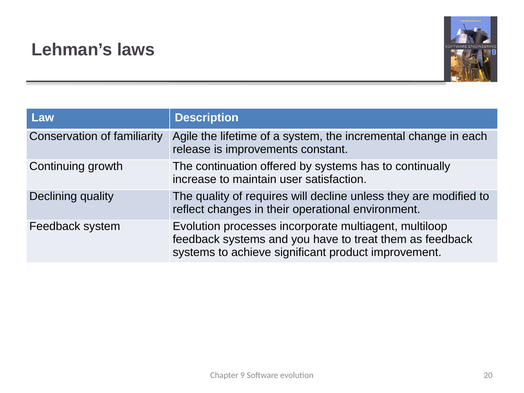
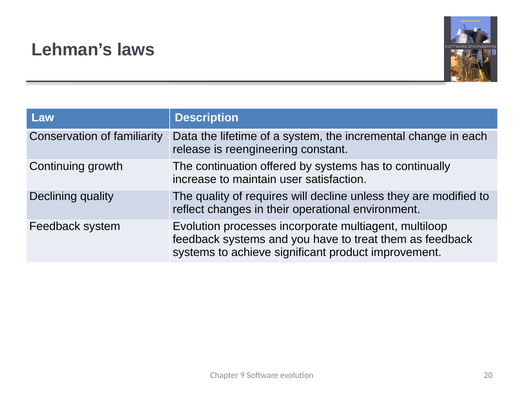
Agile: Agile -> Data
improvements: improvements -> reengineering
